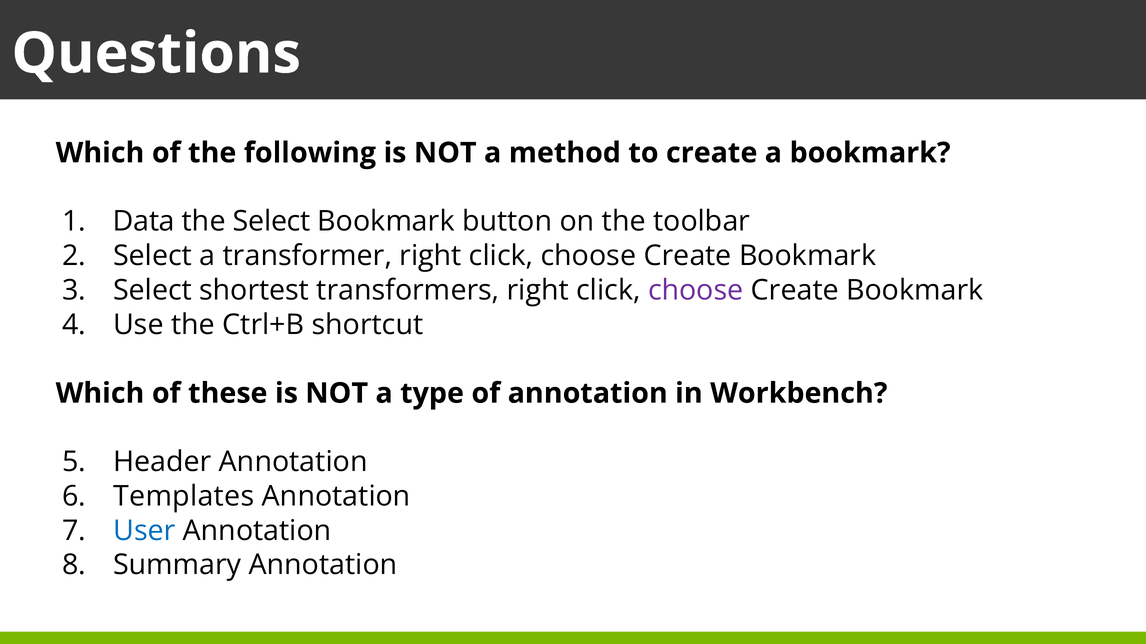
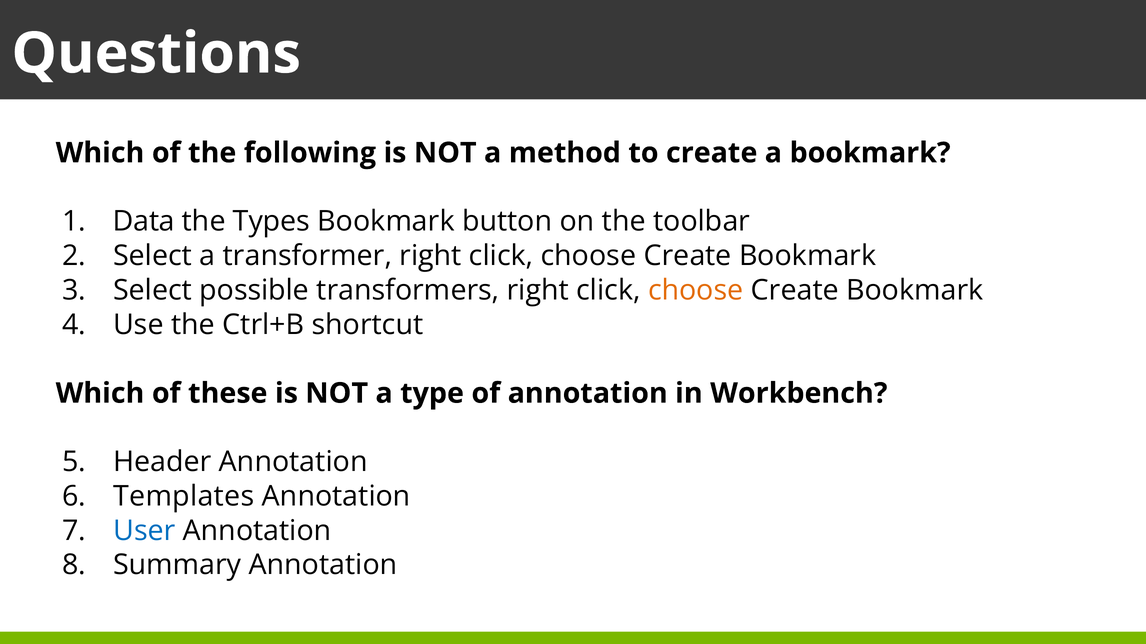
the Select: Select -> Types
shortest: shortest -> possible
choose at (696, 291) colour: purple -> orange
